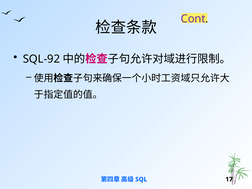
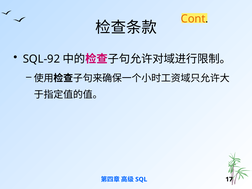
Cont colour: purple -> orange
